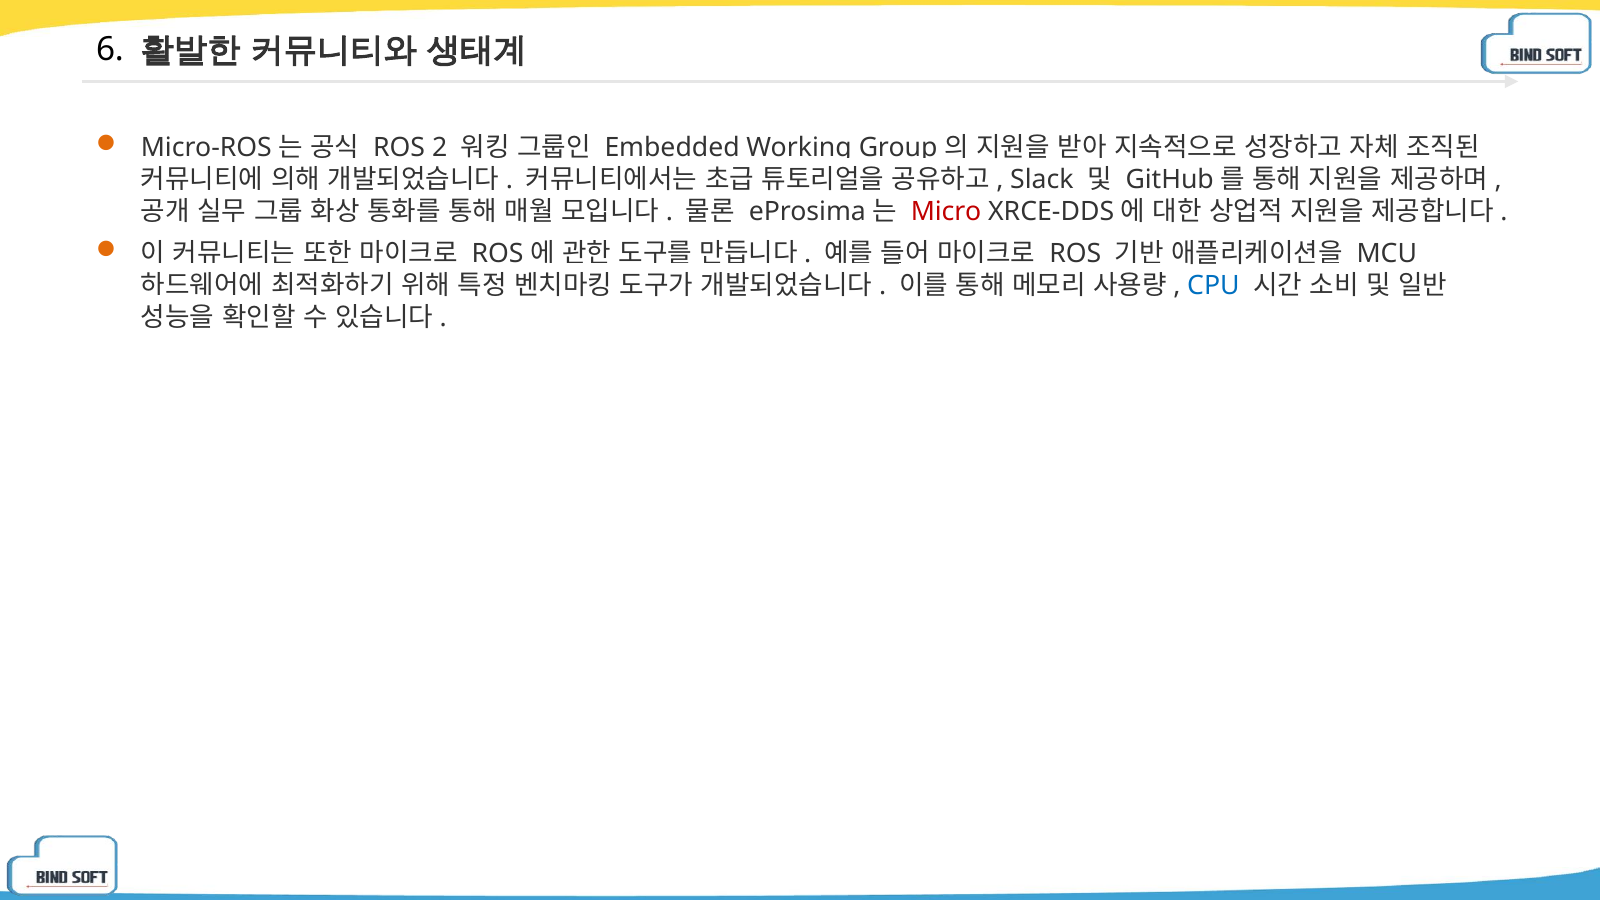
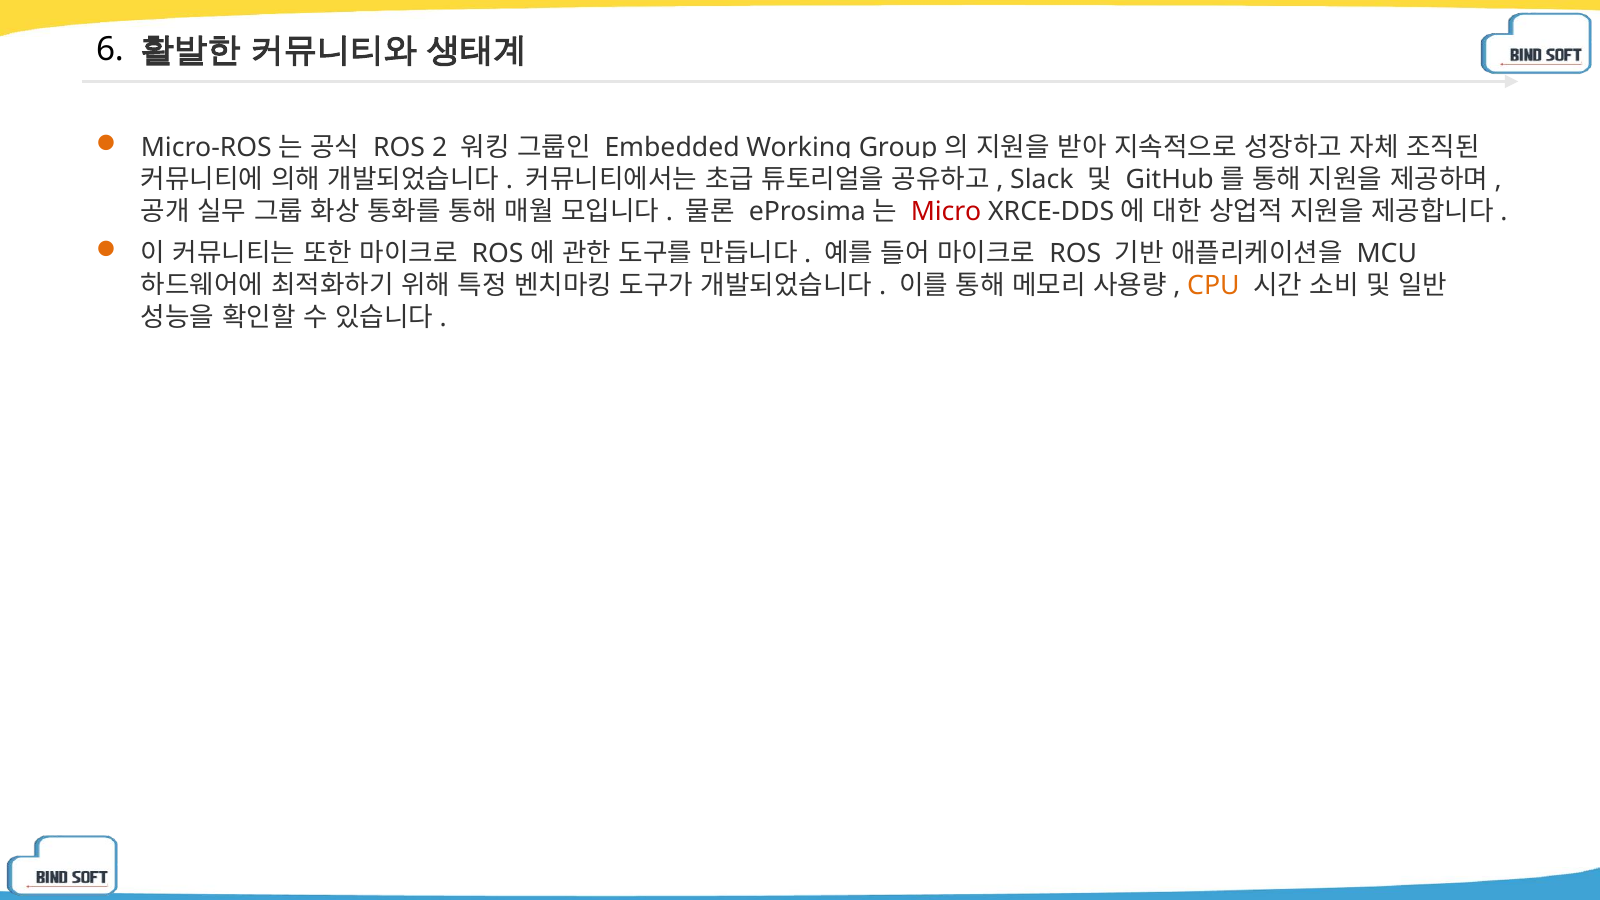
CPU colour: blue -> orange
